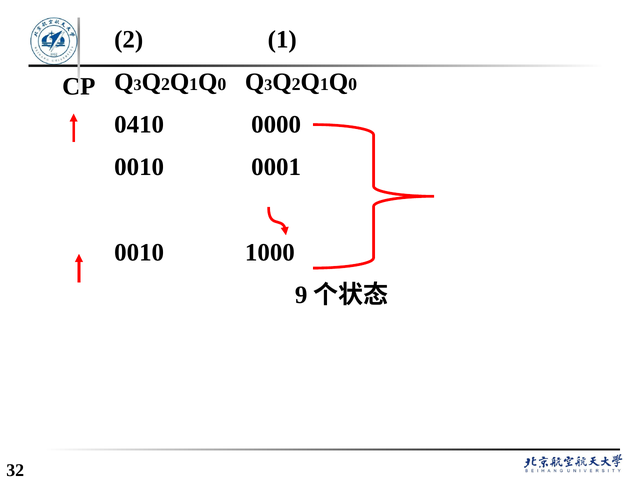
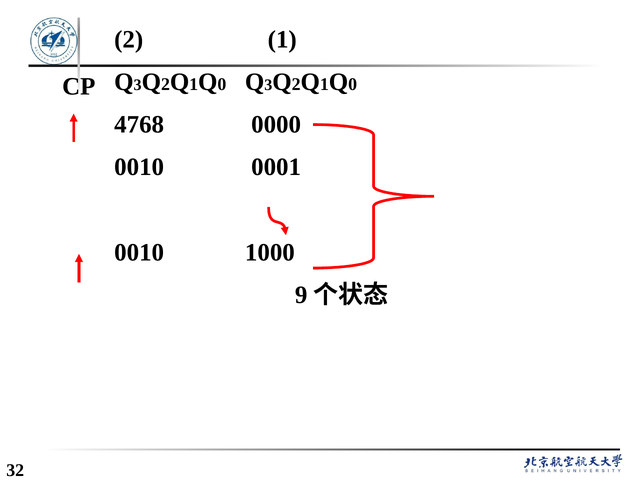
0410: 0410 -> 4768
